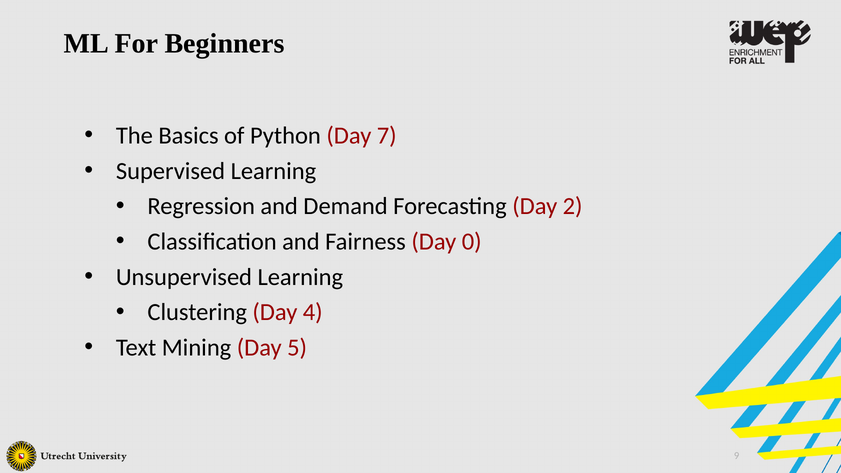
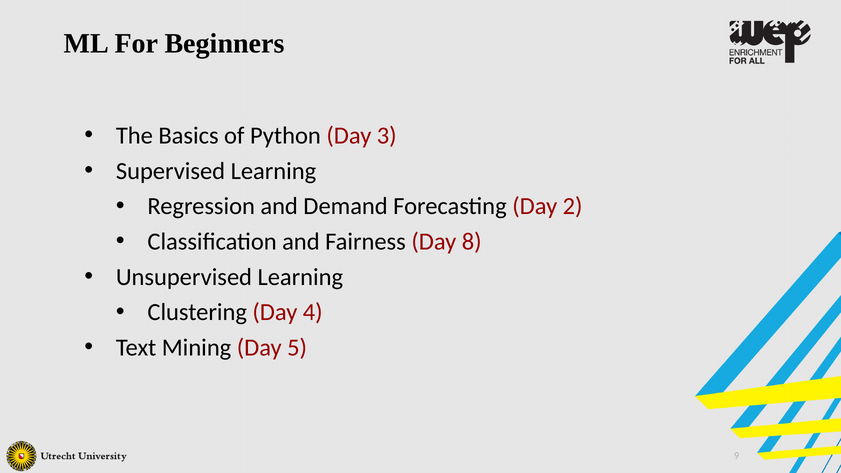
7: 7 -> 3
0: 0 -> 8
